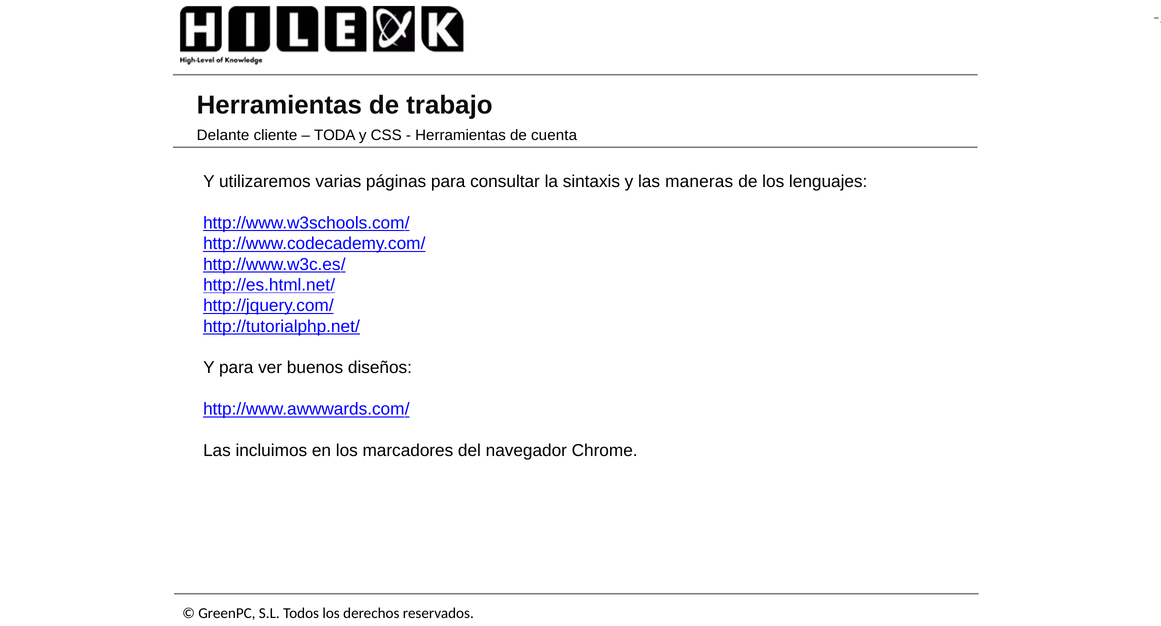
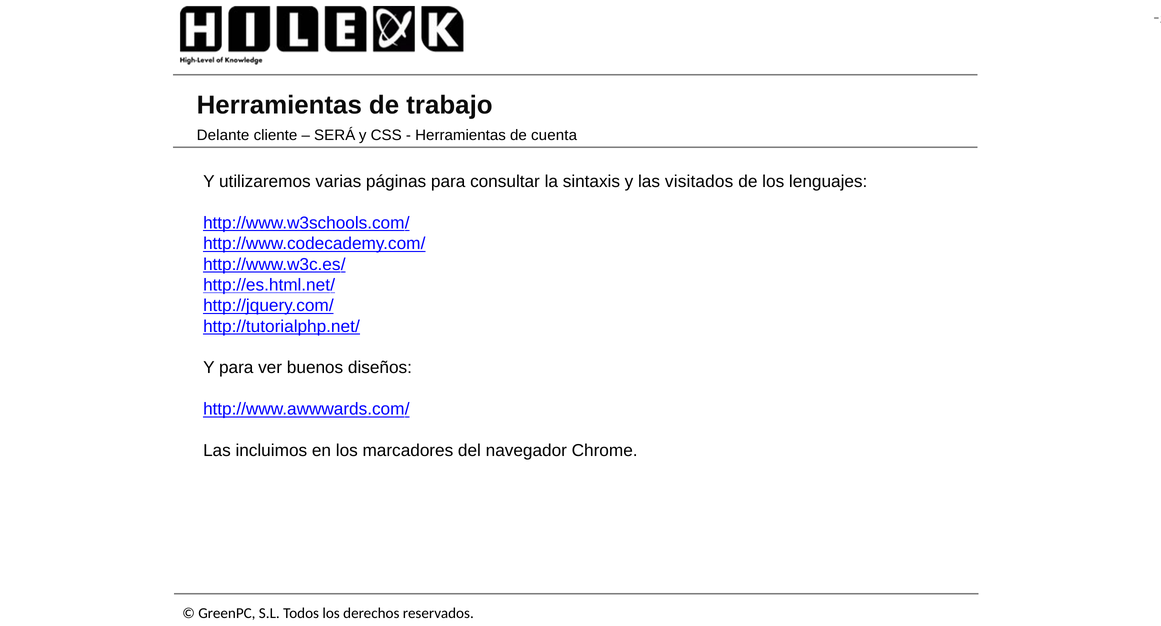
TODA: TODA -> SERÁ
maneras: maneras -> visitados
